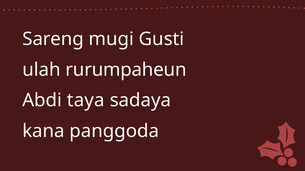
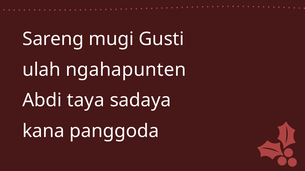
rurumpaheun: rurumpaheun -> ngahapunten
